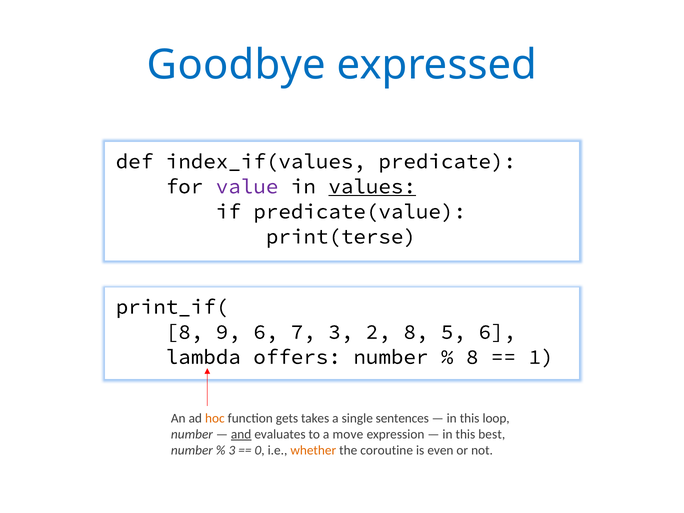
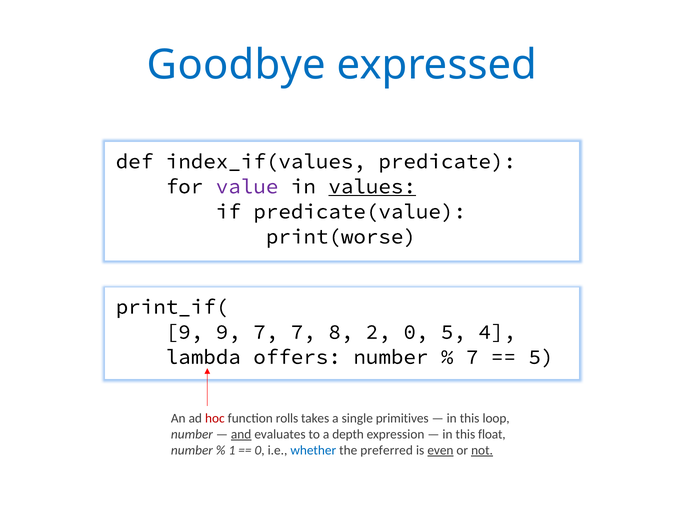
print(terse: print(terse -> print(worse
8 at (185, 332): 8 -> 9
9 6: 6 -> 7
7 3: 3 -> 8
2 8: 8 -> 0
5 6: 6 -> 4
8 at (472, 357): 8 -> 7
1 at (541, 357): 1 -> 5
hoc colour: orange -> red
gets: gets -> rolls
sentences: sentences -> primitives
move: move -> depth
best: best -> float
3 at (232, 450): 3 -> 1
whether colour: orange -> blue
coroutine: coroutine -> preferred
even underline: none -> present
not underline: none -> present
